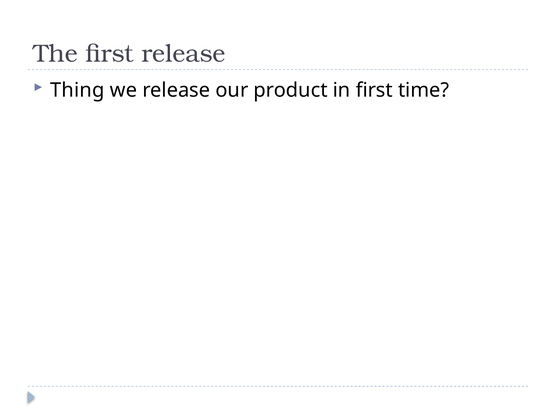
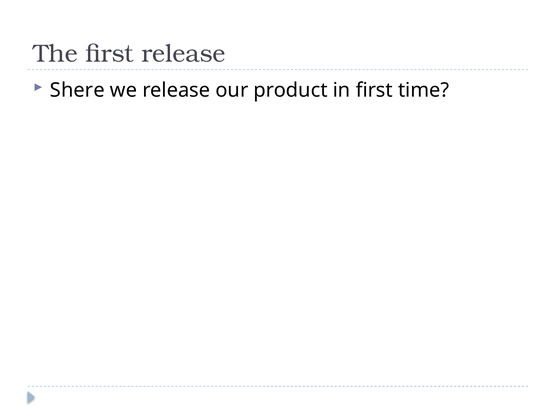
Thing: Thing -> Shere
